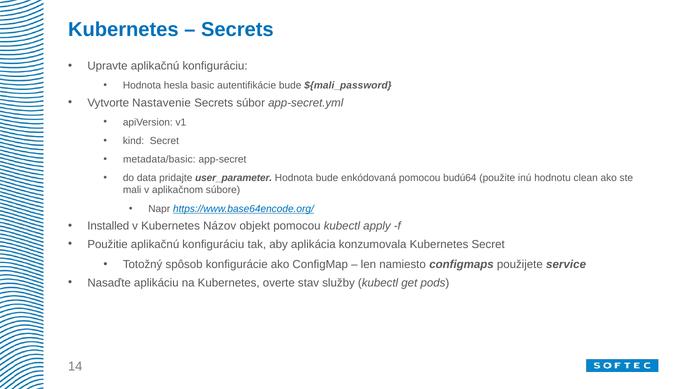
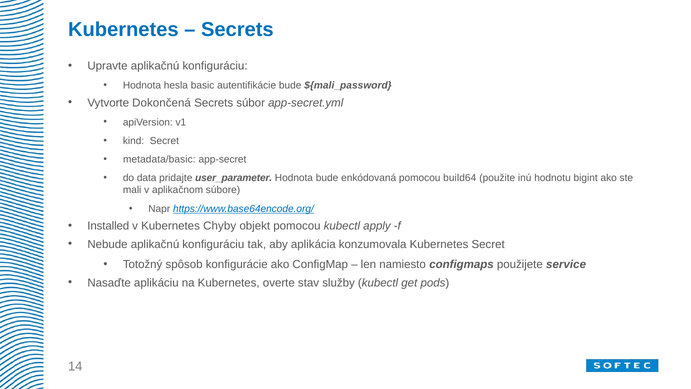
Nastavenie: Nastavenie -> Dokončená
budú64: budú64 -> build64
clean: clean -> bigint
Názov: Názov -> Chyby
Použitie: Použitie -> Nebude
